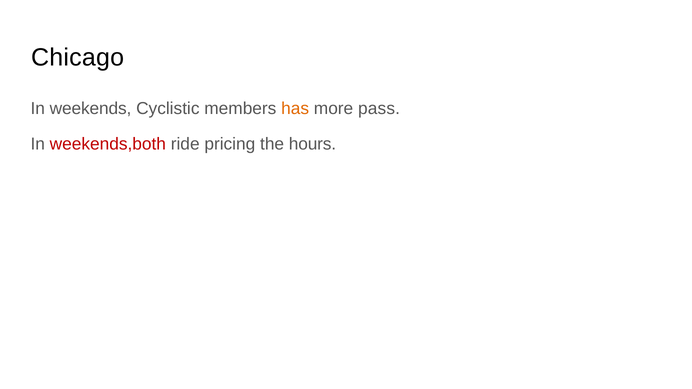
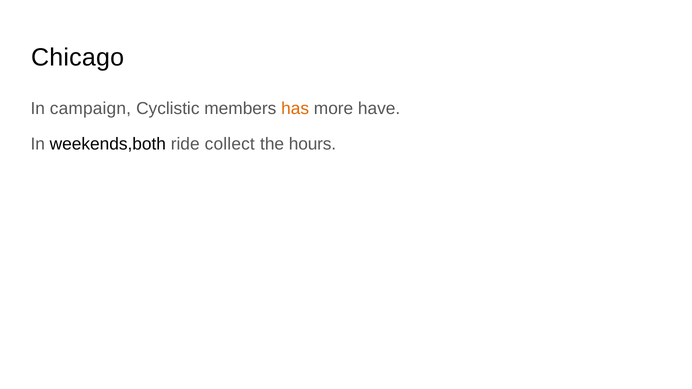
weekends: weekends -> campaign
pass: pass -> have
weekends,both colour: red -> black
pricing: pricing -> collect
